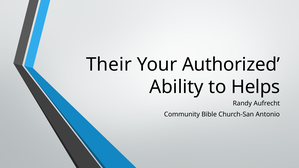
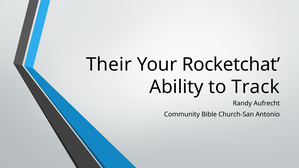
Authorized: Authorized -> Rocketchat
Helps: Helps -> Track
